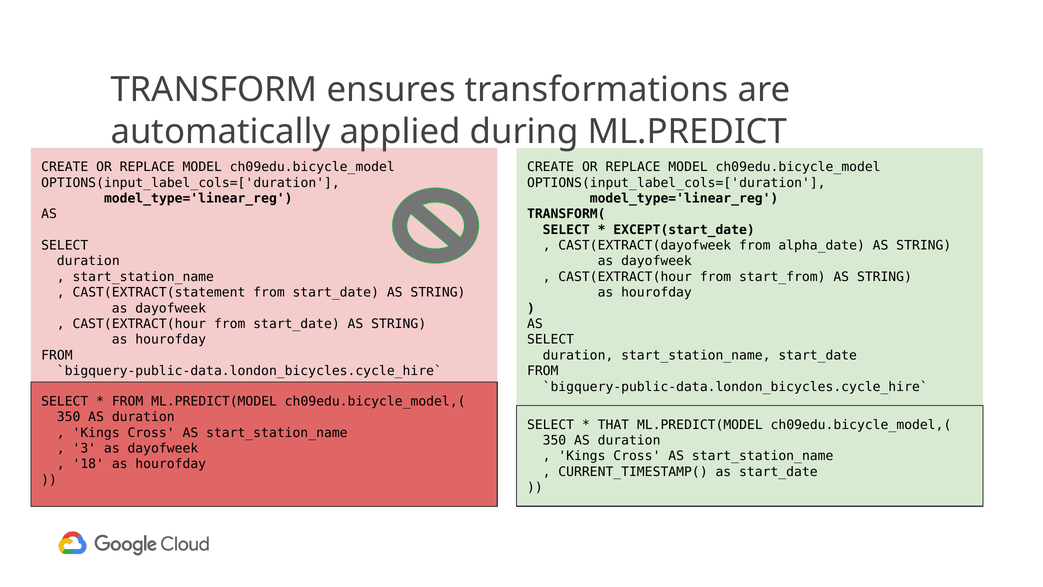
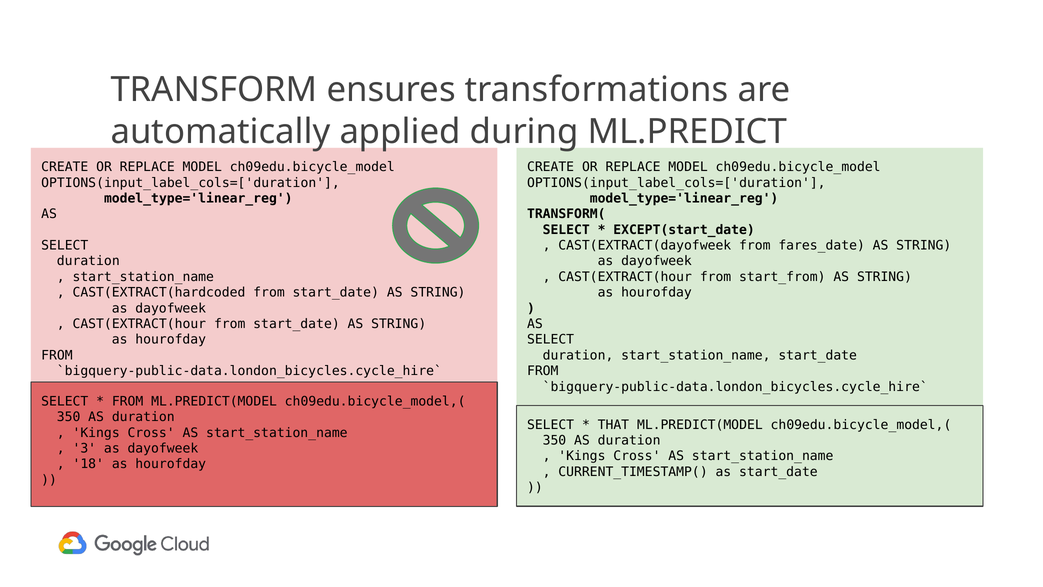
alpha_date: alpha_date -> fares_date
CAST(EXTRACT(statement: CAST(EXTRACT(statement -> CAST(EXTRACT(hardcoded
